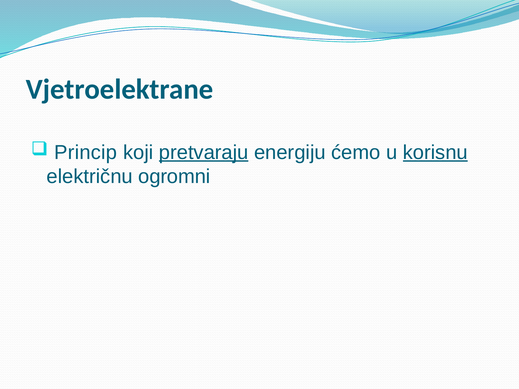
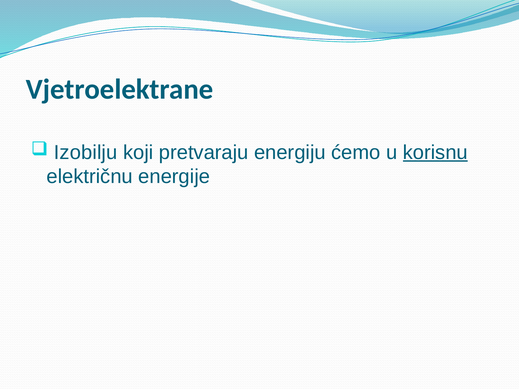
Princip: Princip -> Izobilju
pretvaraju underline: present -> none
ogromni: ogromni -> energije
